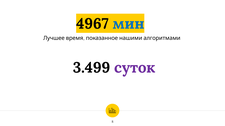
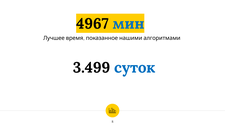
суток colour: purple -> blue
